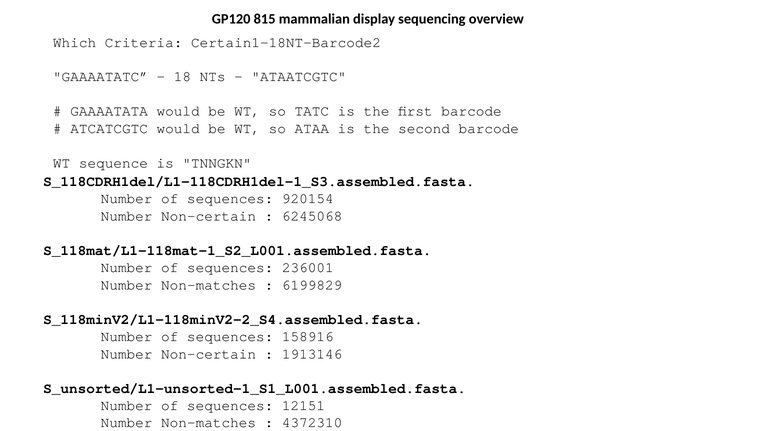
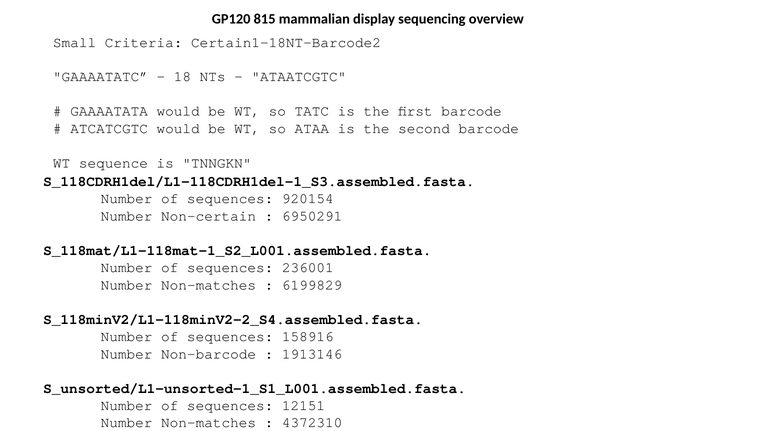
Which: Which -> Small
6245068: 6245068 -> 6950291
Non-certain at (209, 354): Non-certain -> Non-barcode
